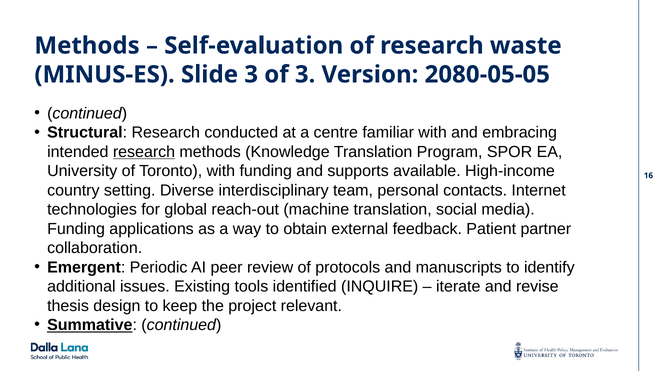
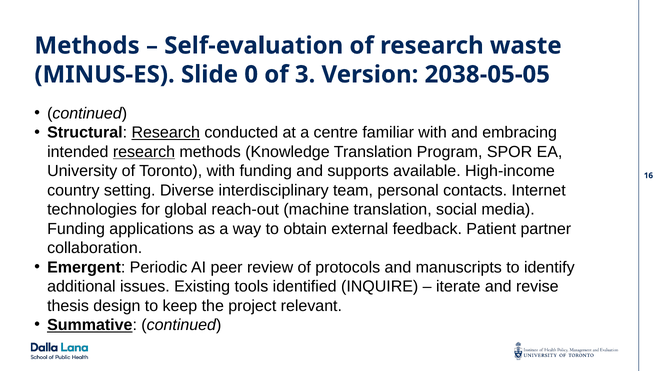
Slide 3: 3 -> 0
2080-05-05: 2080-05-05 -> 2038-05-05
Research at (166, 132) underline: none -> present
